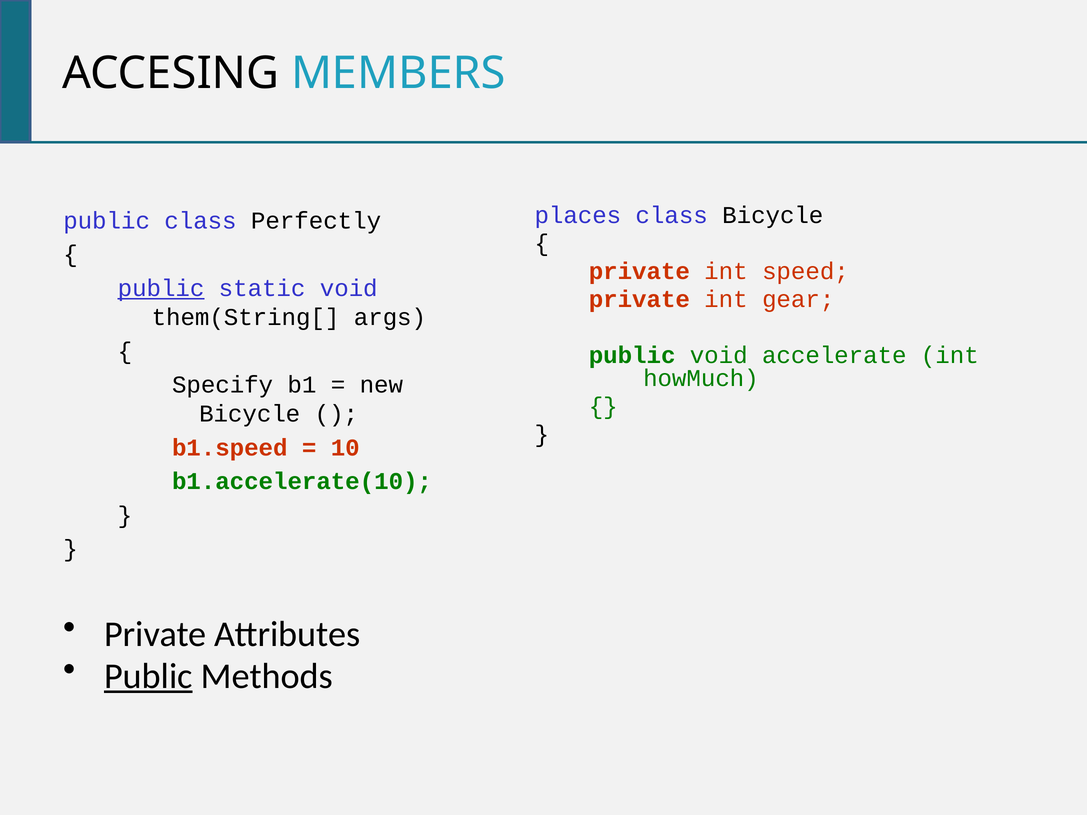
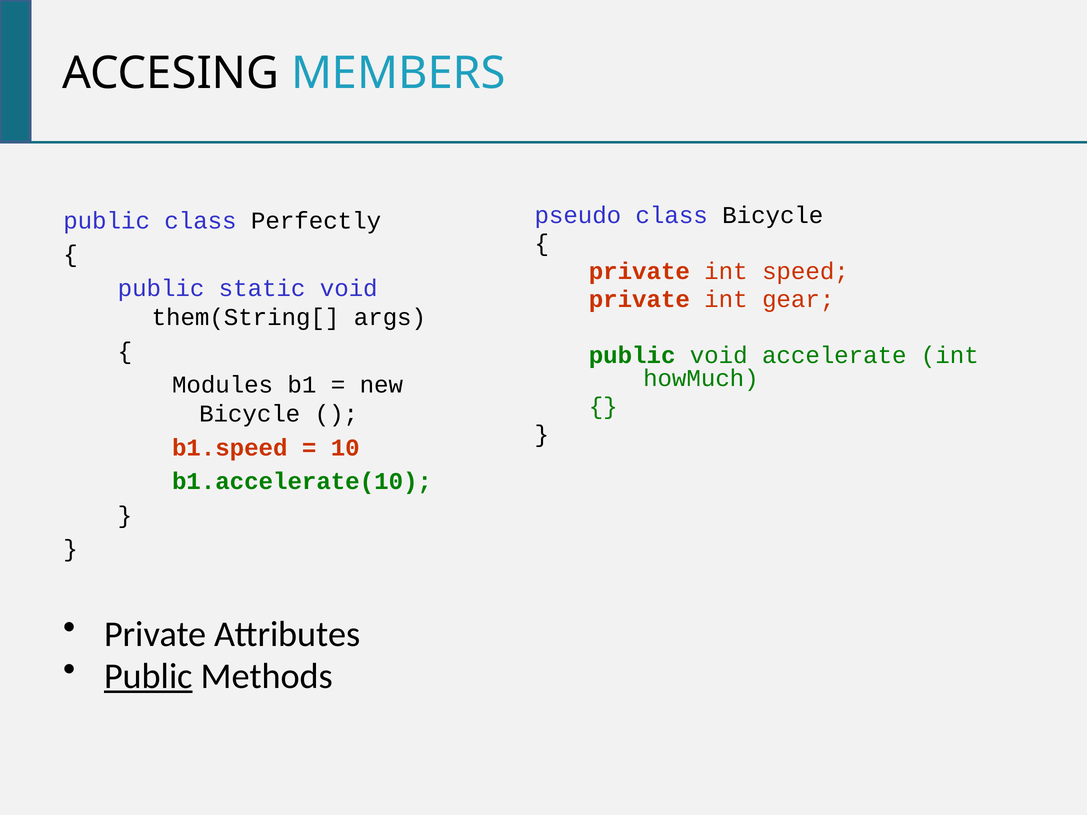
places: places -> pseudo
public at (161, 288) underline: present -> none
Specify: Specify -> Modules
